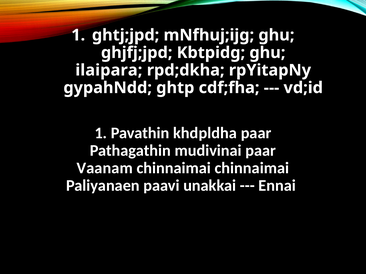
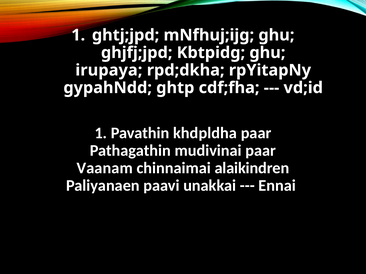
ilaipara: ilaipara -> irupaya
chinnaimai chinnaimai: chinnaimai -> alaikindren
